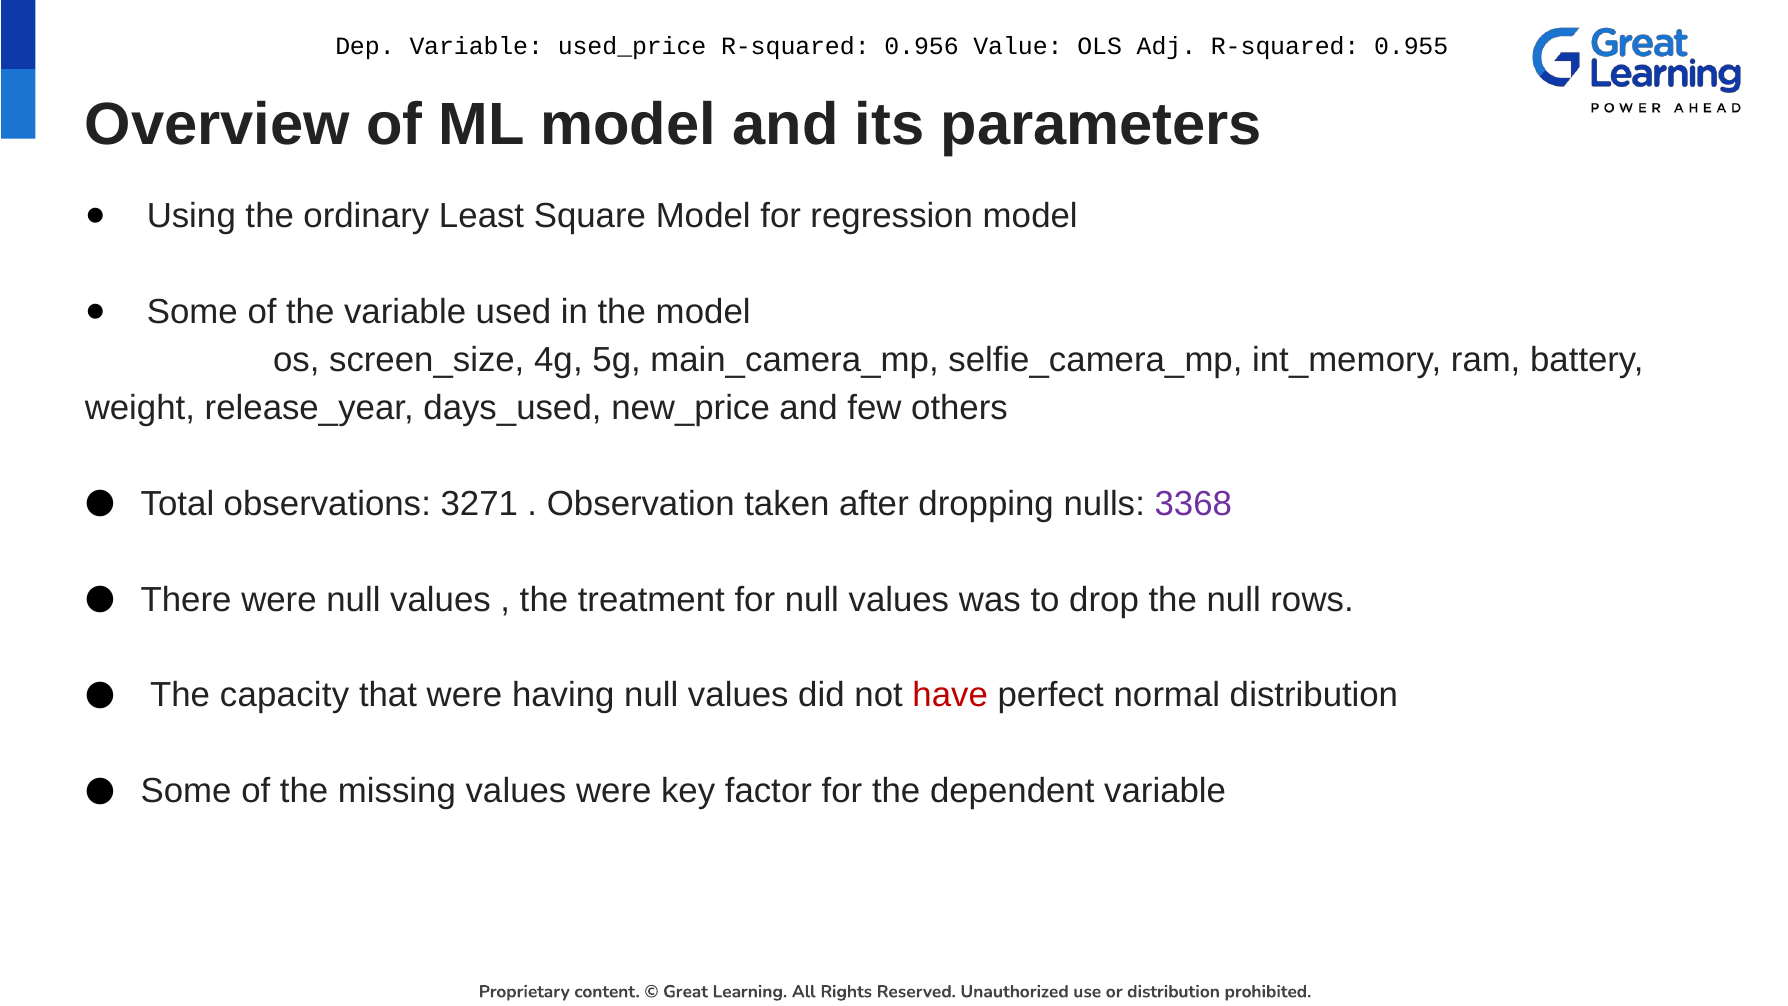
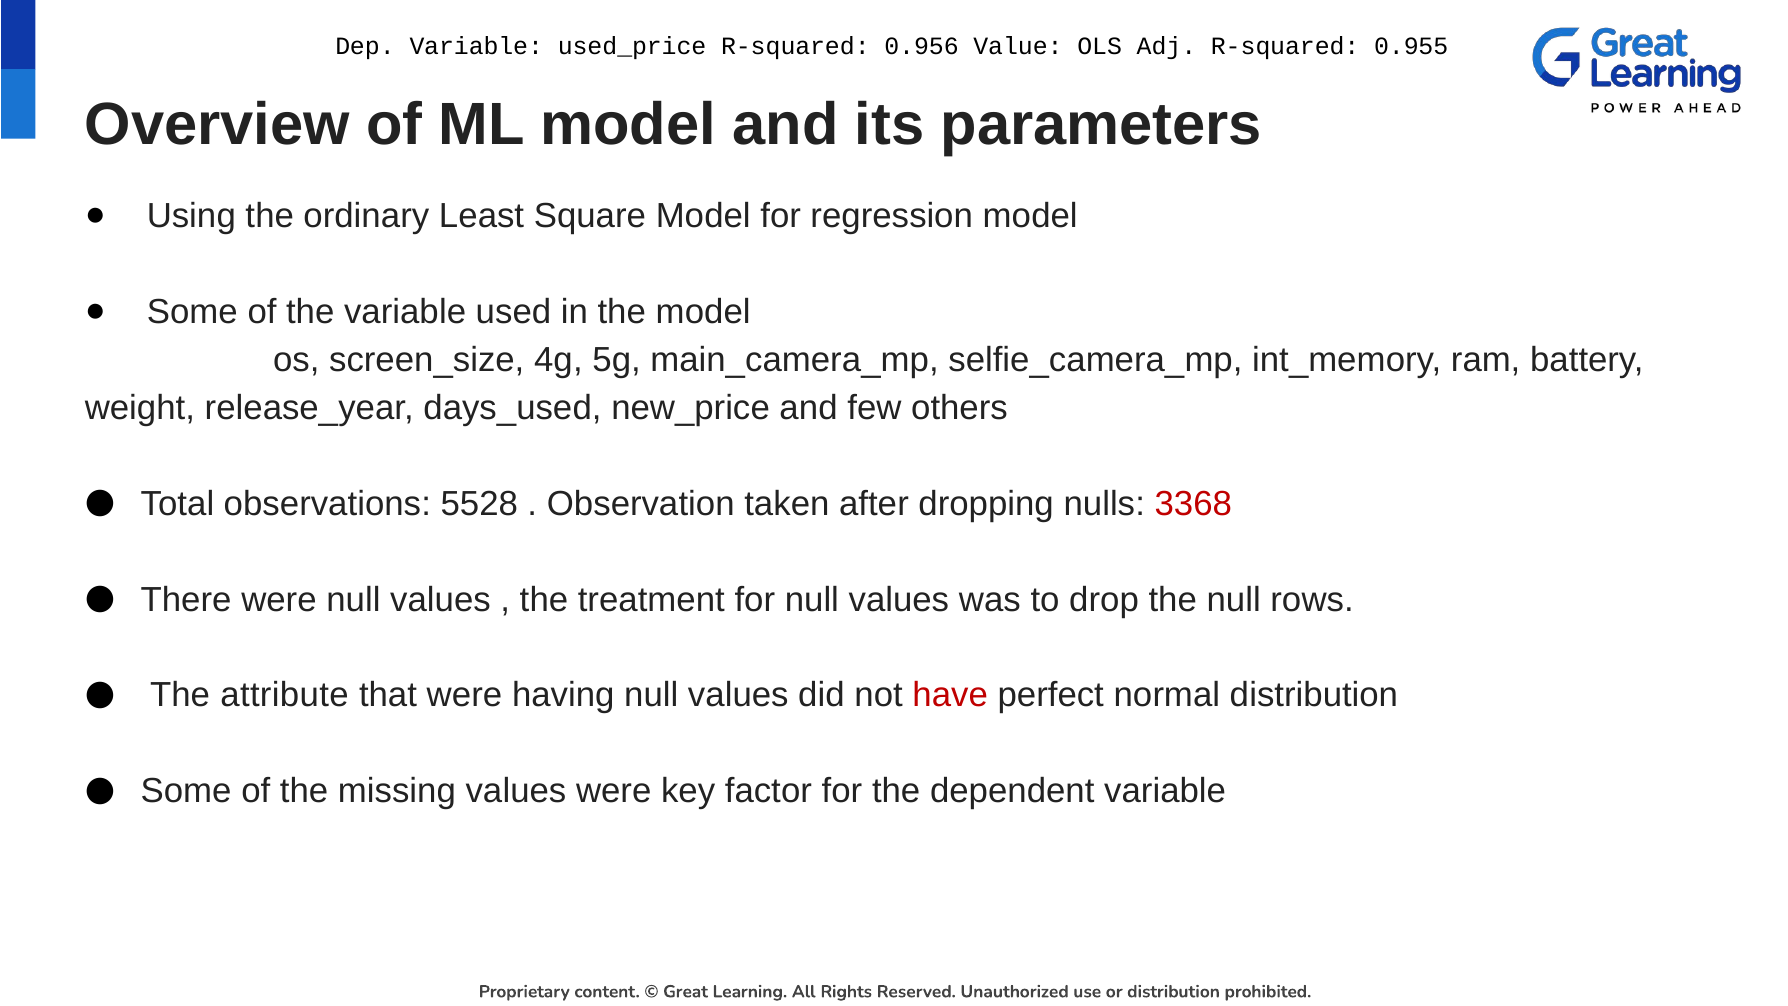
3271: 3271 -> 5528
3368 colour: purple -> red
capacity: capacity -> attribute
